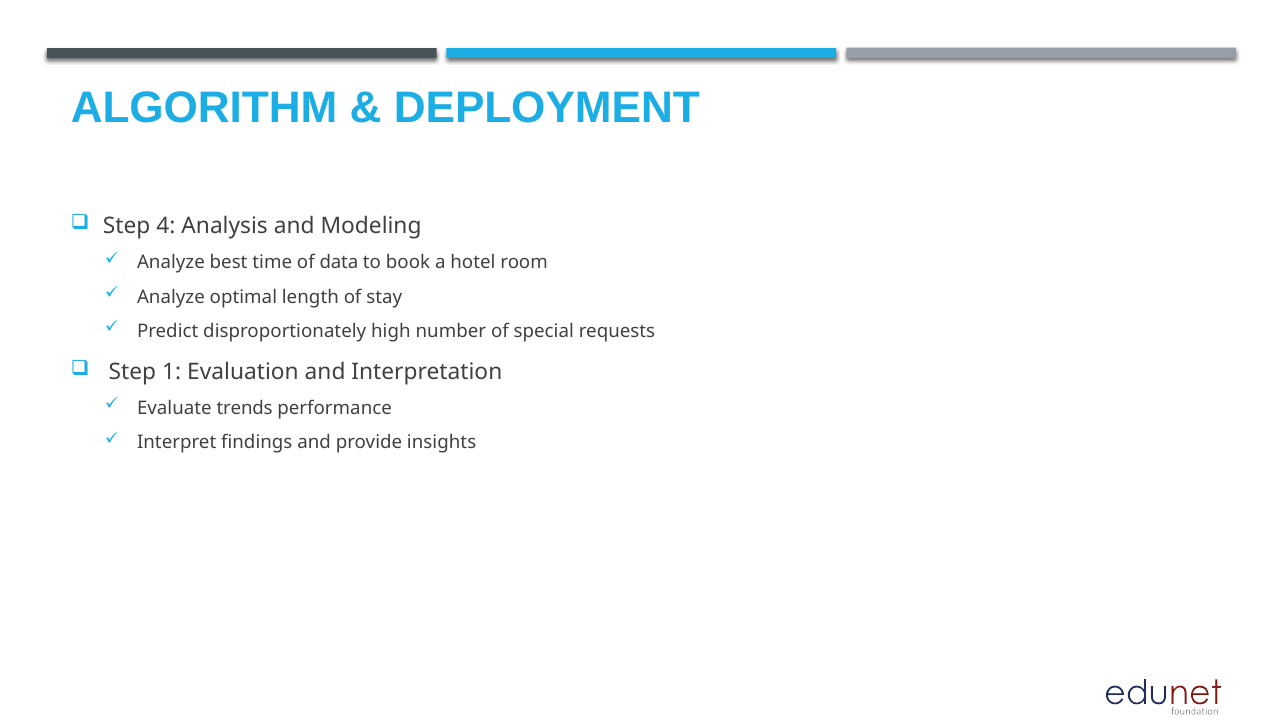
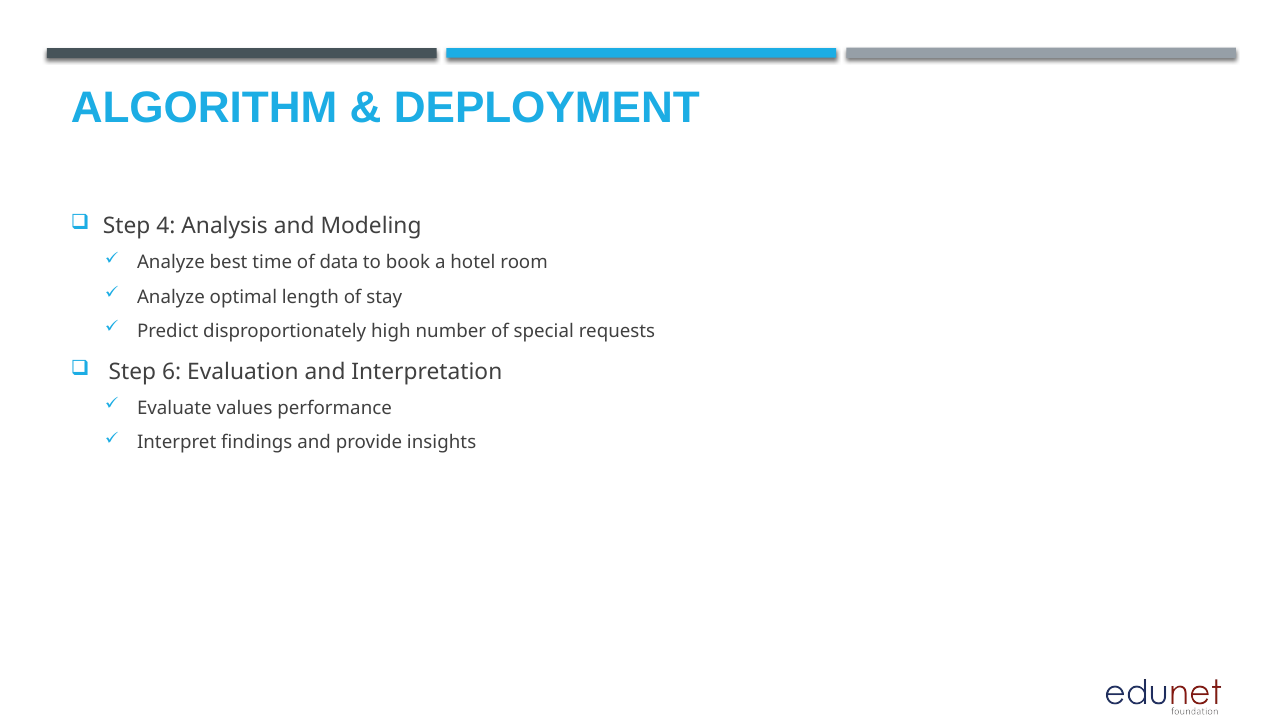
1: 1 -> 6
trends: trends -> values
